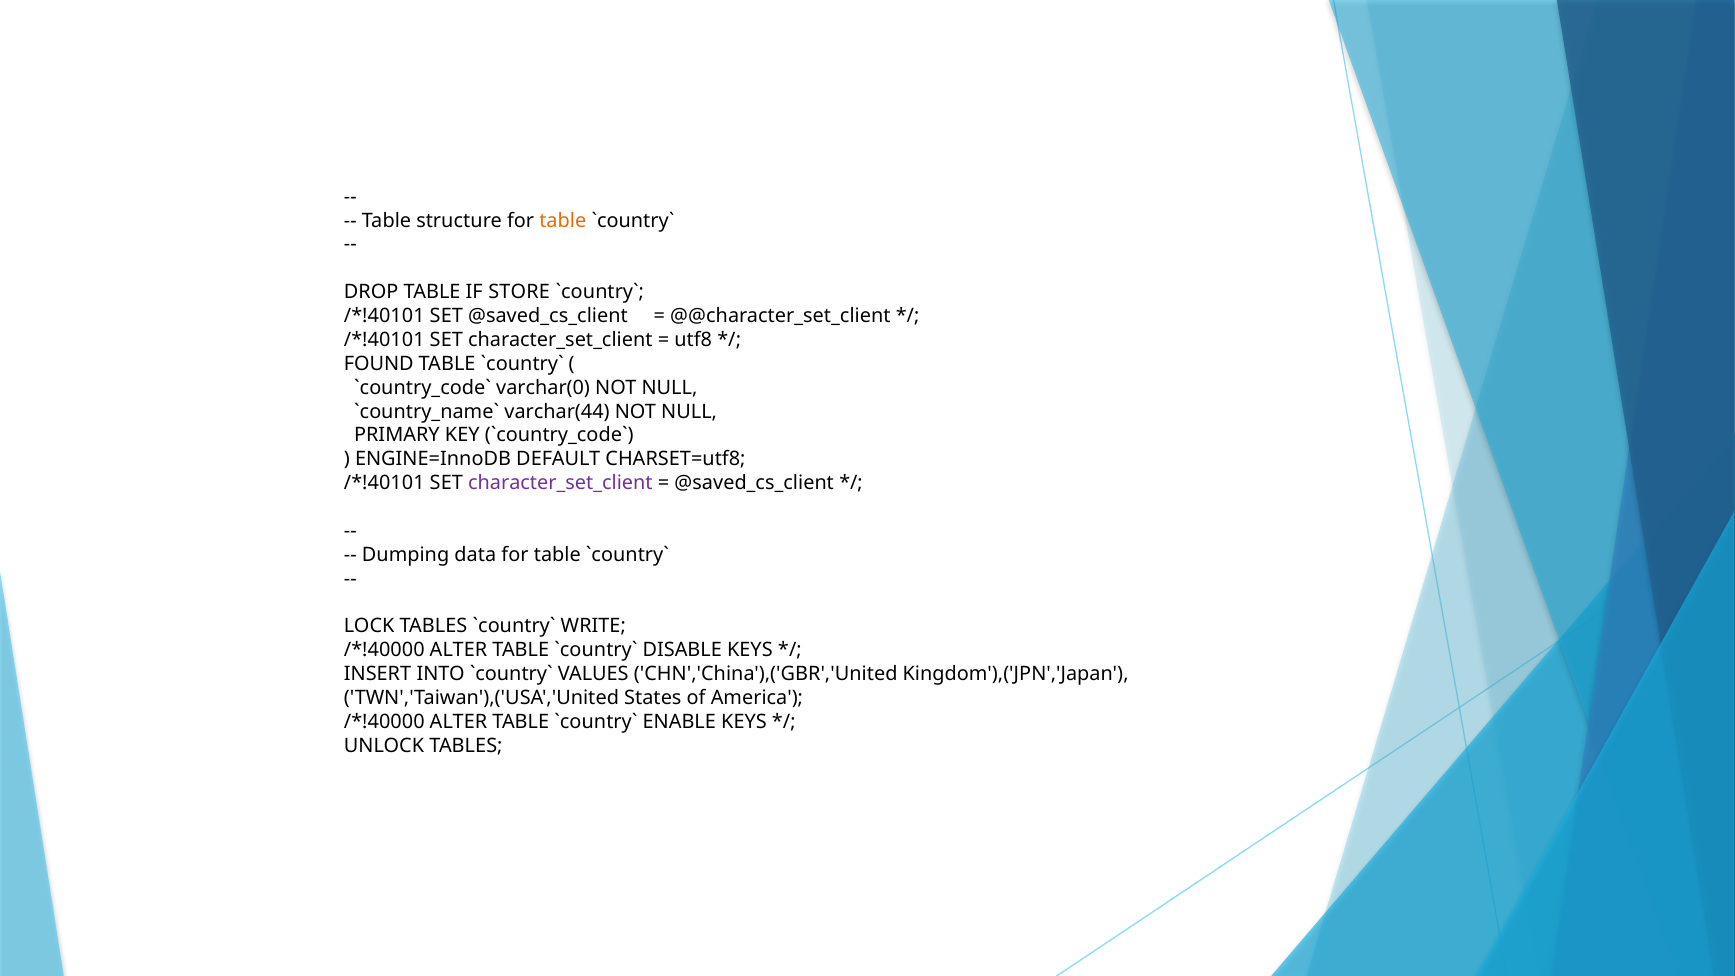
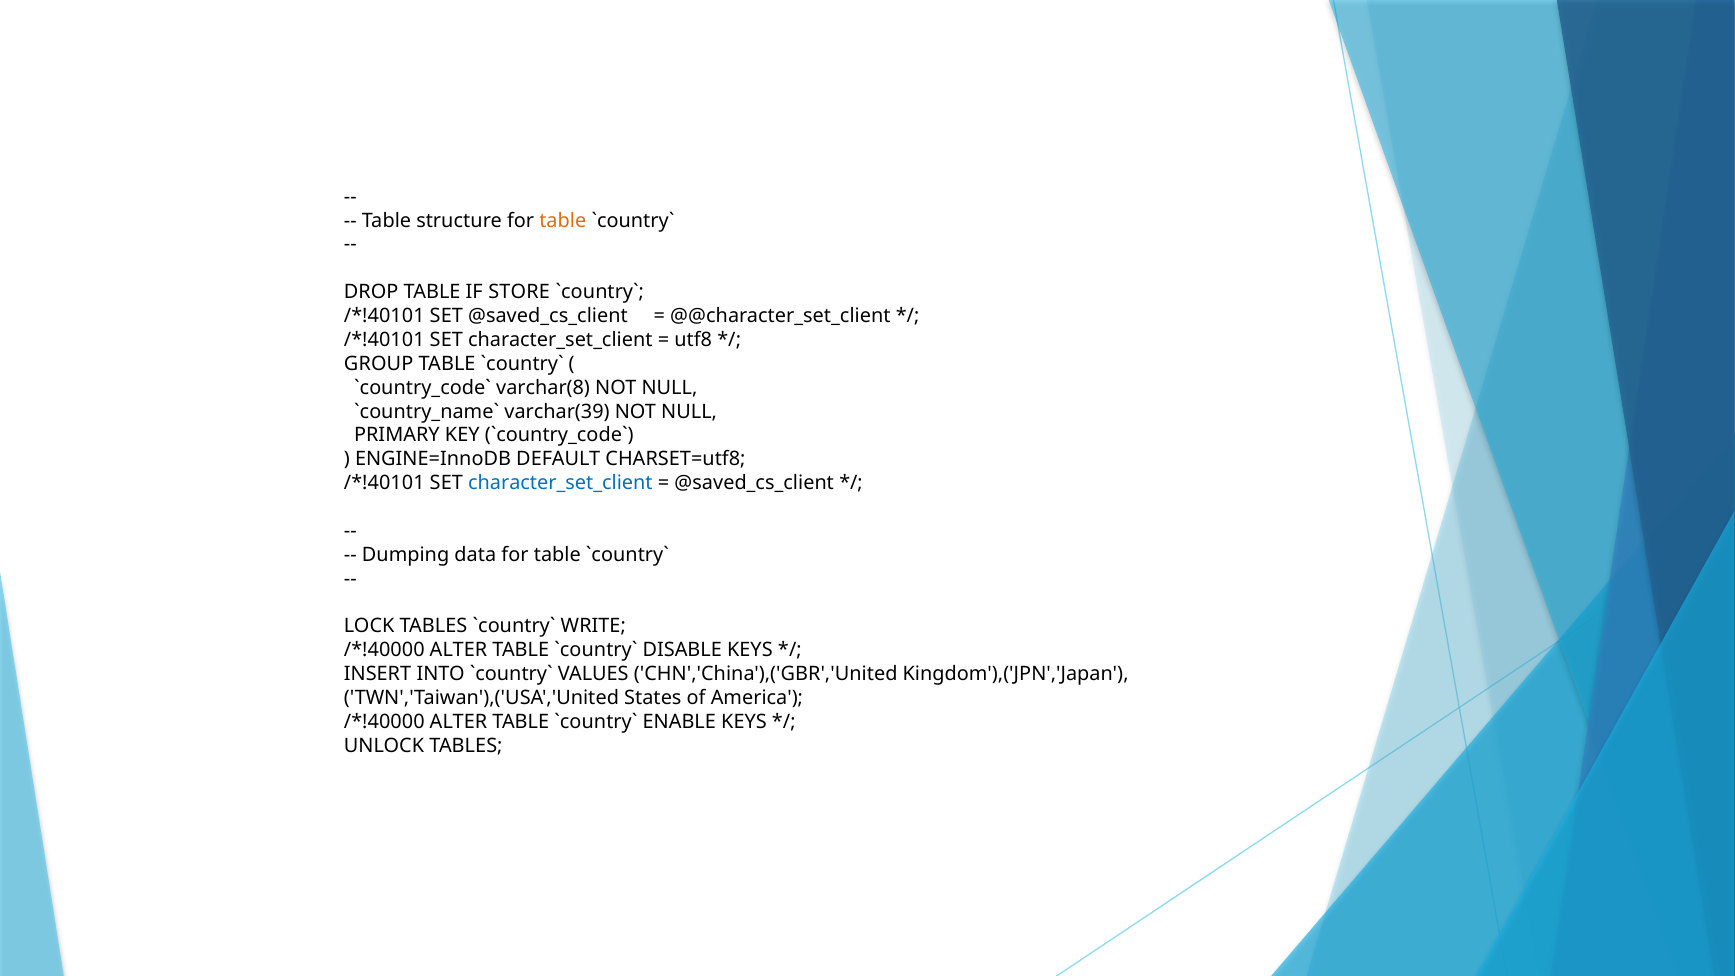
FOUND: FOUND -> GROUP
varchar(0: varchar(0 -> varchar(8
varchar(44: varchar(44 -> varchar(39
character_set_client at (560, 483) colour: purple -> blue
